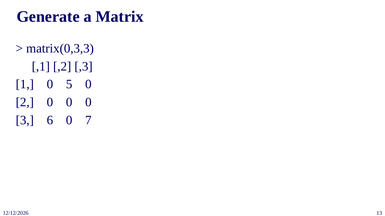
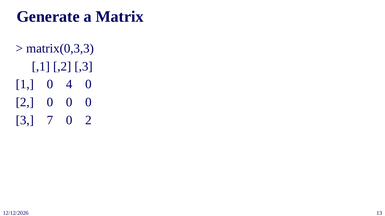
5: 5 -> 4
6: 6 -> 7
7 at (88, 120): 7 -> 2
